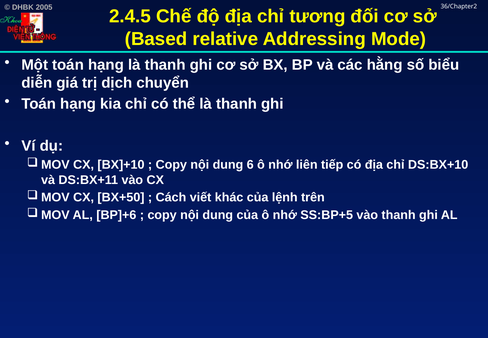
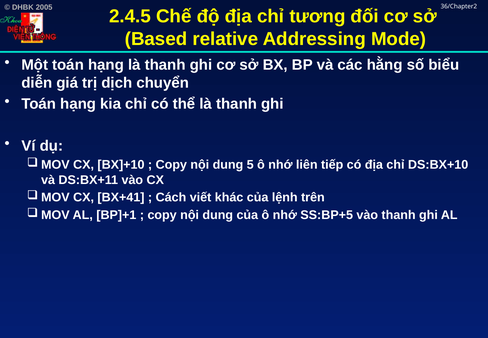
6: 6 -> 5
BX+50: BX+50 -> BX+41
BP]+6: BP]+6 -> BP]+1
